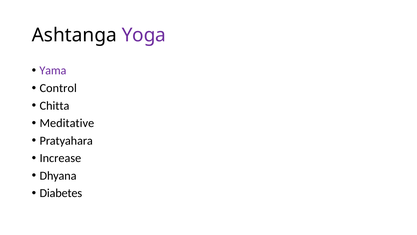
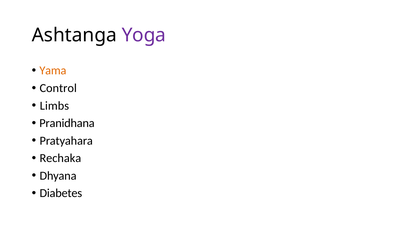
Yama colour: purple -> orange
Chitta: Chitta -> Limbs
Meditative: Meditative -> Pranidhana
Increase: Increase -> Rechaka
